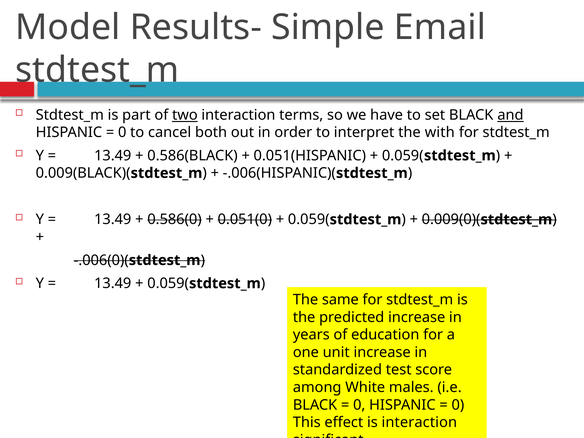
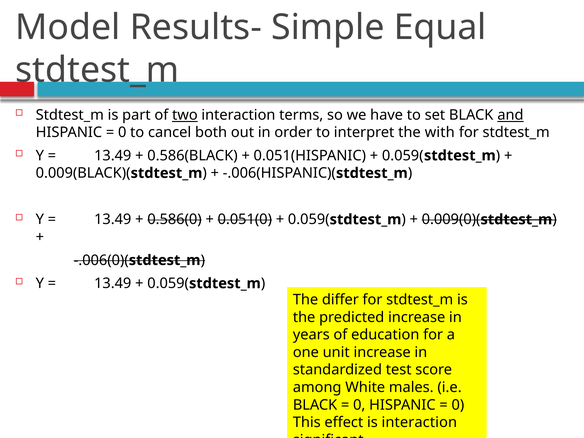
Email: Email -> Equal
same: same -> differ
